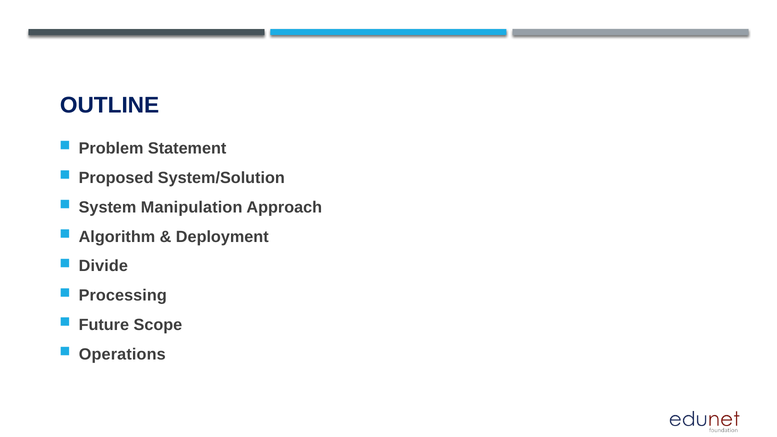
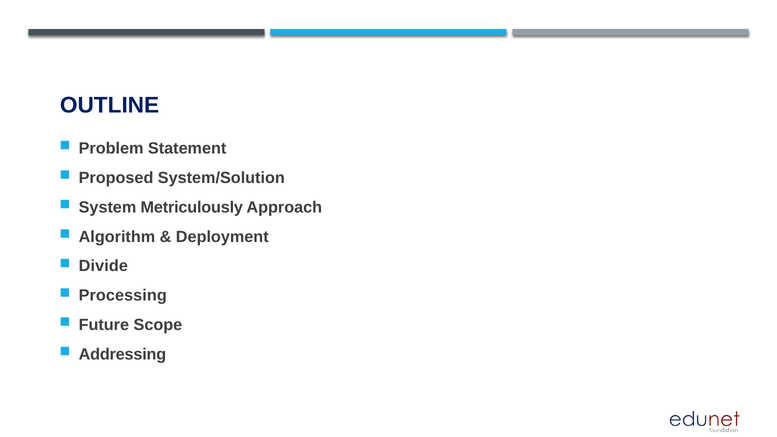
Manipulation: Manipulation -> Metriculously
Operations: Operations -> Addressing
